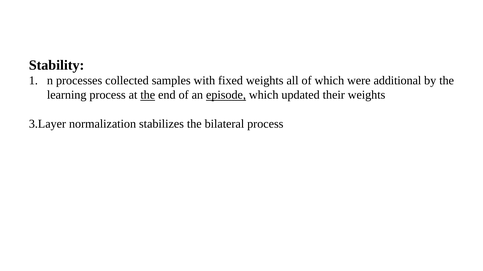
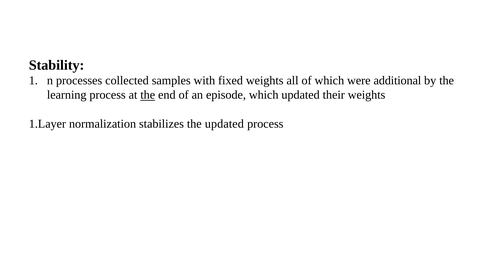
episode underline: present -> none
3.Layer: 3.Layer -> 1.Layer
the bilateral: bilateral -> updated
